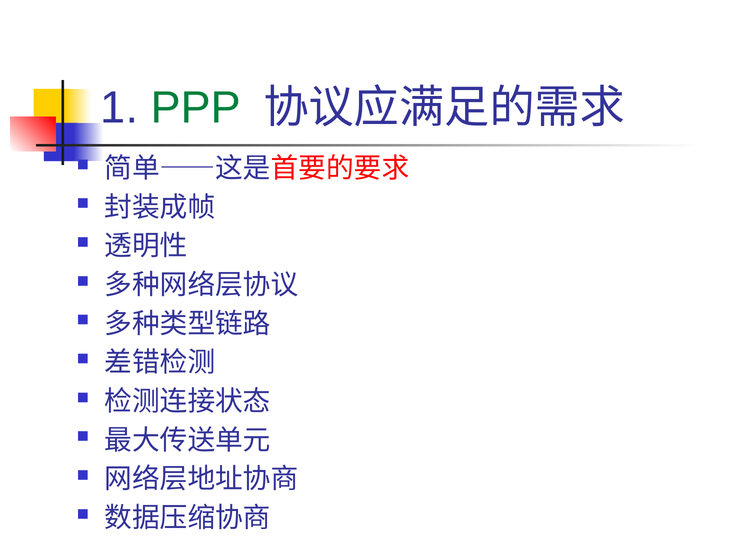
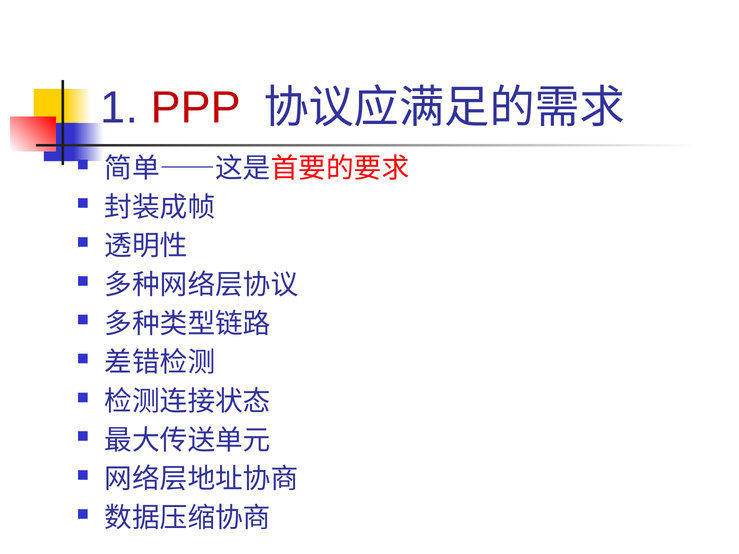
PPP colour: green -> red
